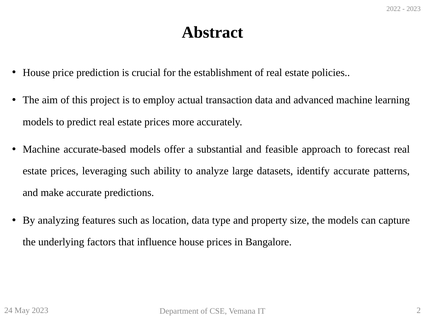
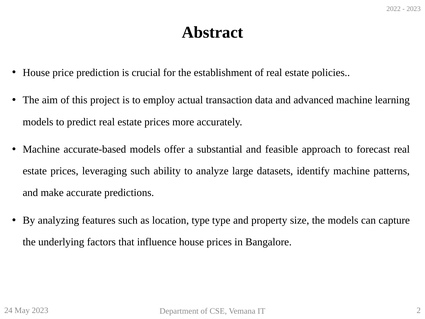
identify accurate: accurate -> machine
location data: data -> type
